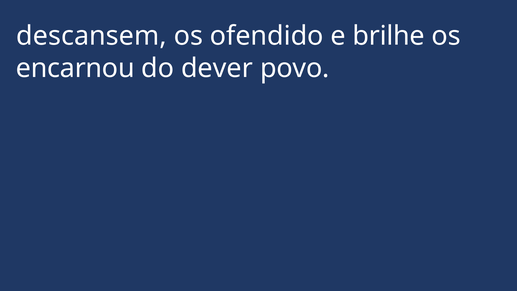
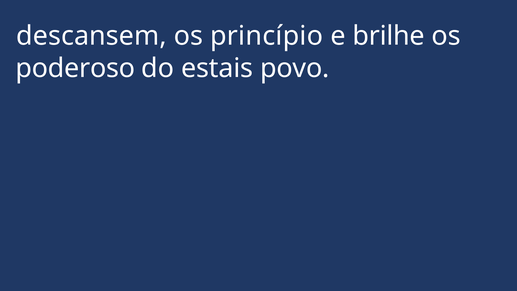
ofendido: ofendido -> princípio
encarnou: encarnou -> poderoso
dever: dever -> estais
